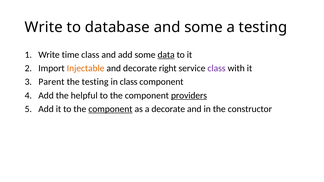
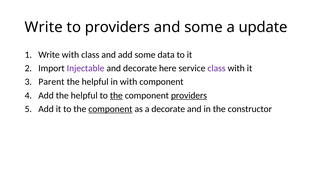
to database: database -> providers
a testing: testing -> update
Write time: time -> with
data underline: present -> none
Injectable colour: orange -> purple
right: right -> here
testing at (95, 82): testing -> helpful
in class: class -> with
the at (116, 96) underline: none -> present
